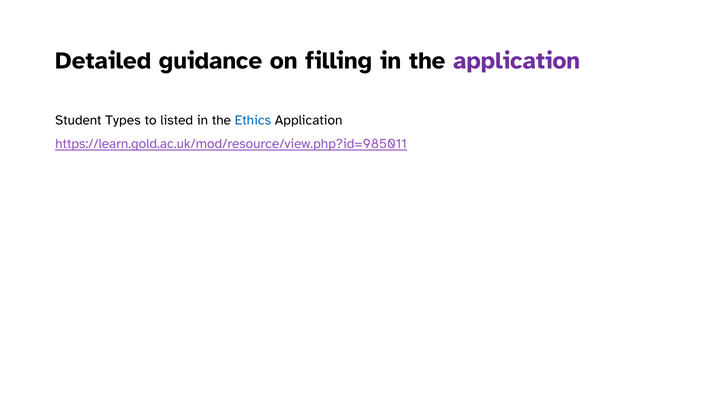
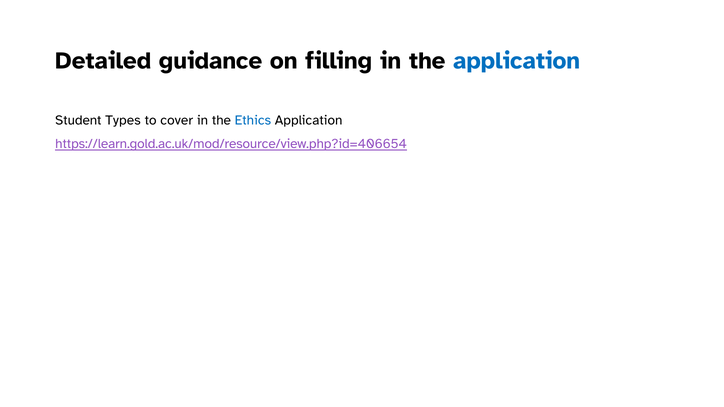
application at (517, 61) colour: purple -> blue
listed: listed -> cover
https://learn.gold.ac.uk/mod/resource/view.php?id=985011: https://learn.gold.ac.uk/mod/resource/view.php?id=985011 -> https://learn.gold.ac.uk/mod/resource/view.php?id=406654
